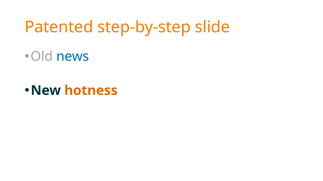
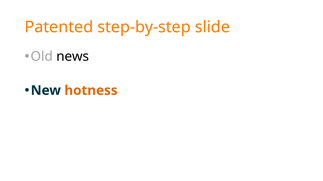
news colour: blue -> black
